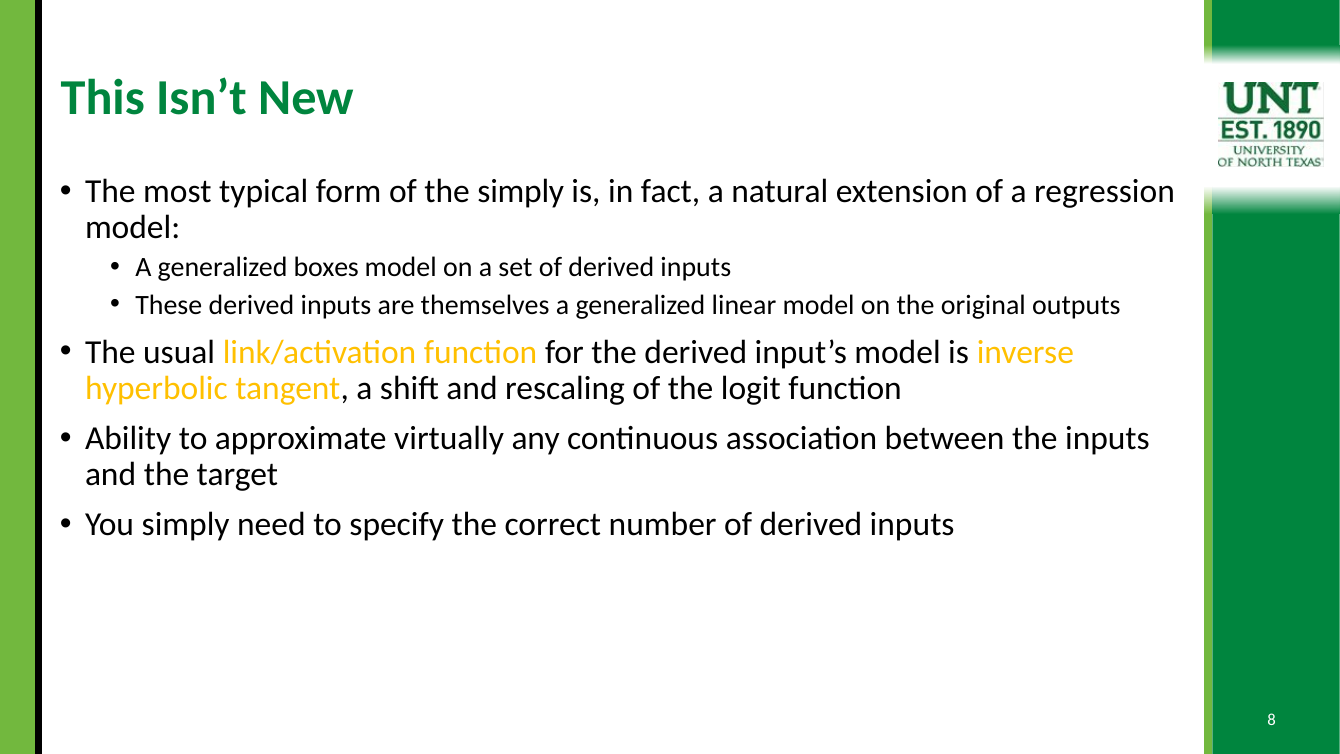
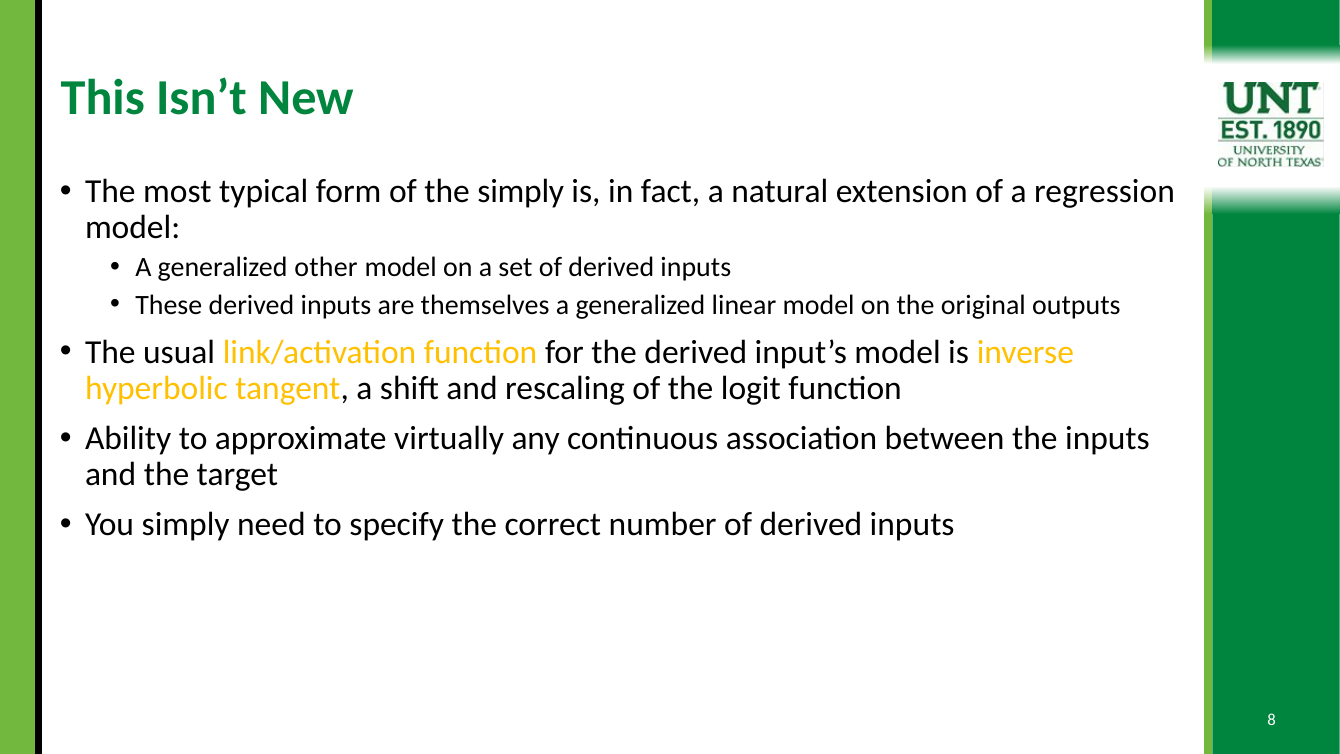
boxes: boxes -> other
